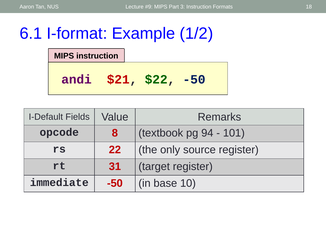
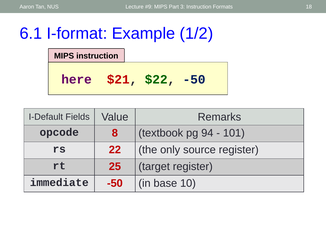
andi: andi -> here
31: 31 -> 25
